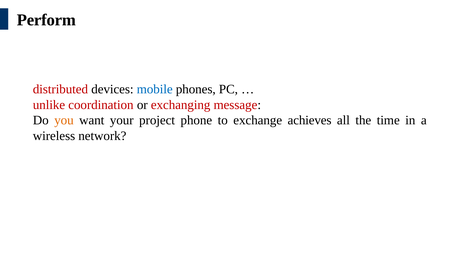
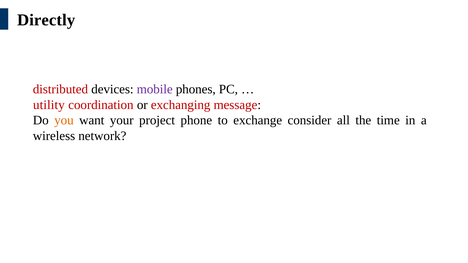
Perform: Perform -> Directly
mobile colour: blue -> purple
unlike: unlike -> utility
achieves: achieves -> consider
